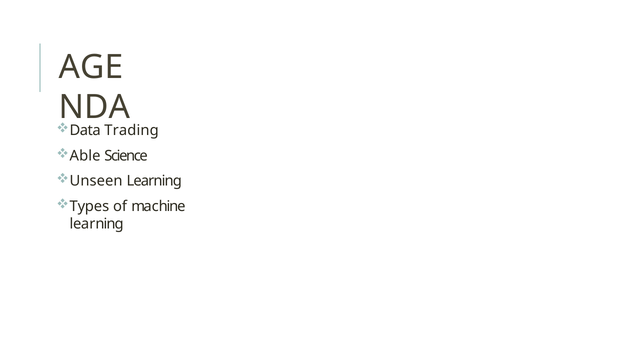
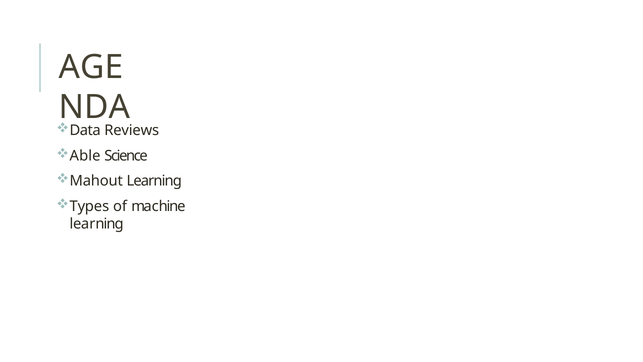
Trading: Trading -> Reviews
Unseen: Unseen -> Mahout
